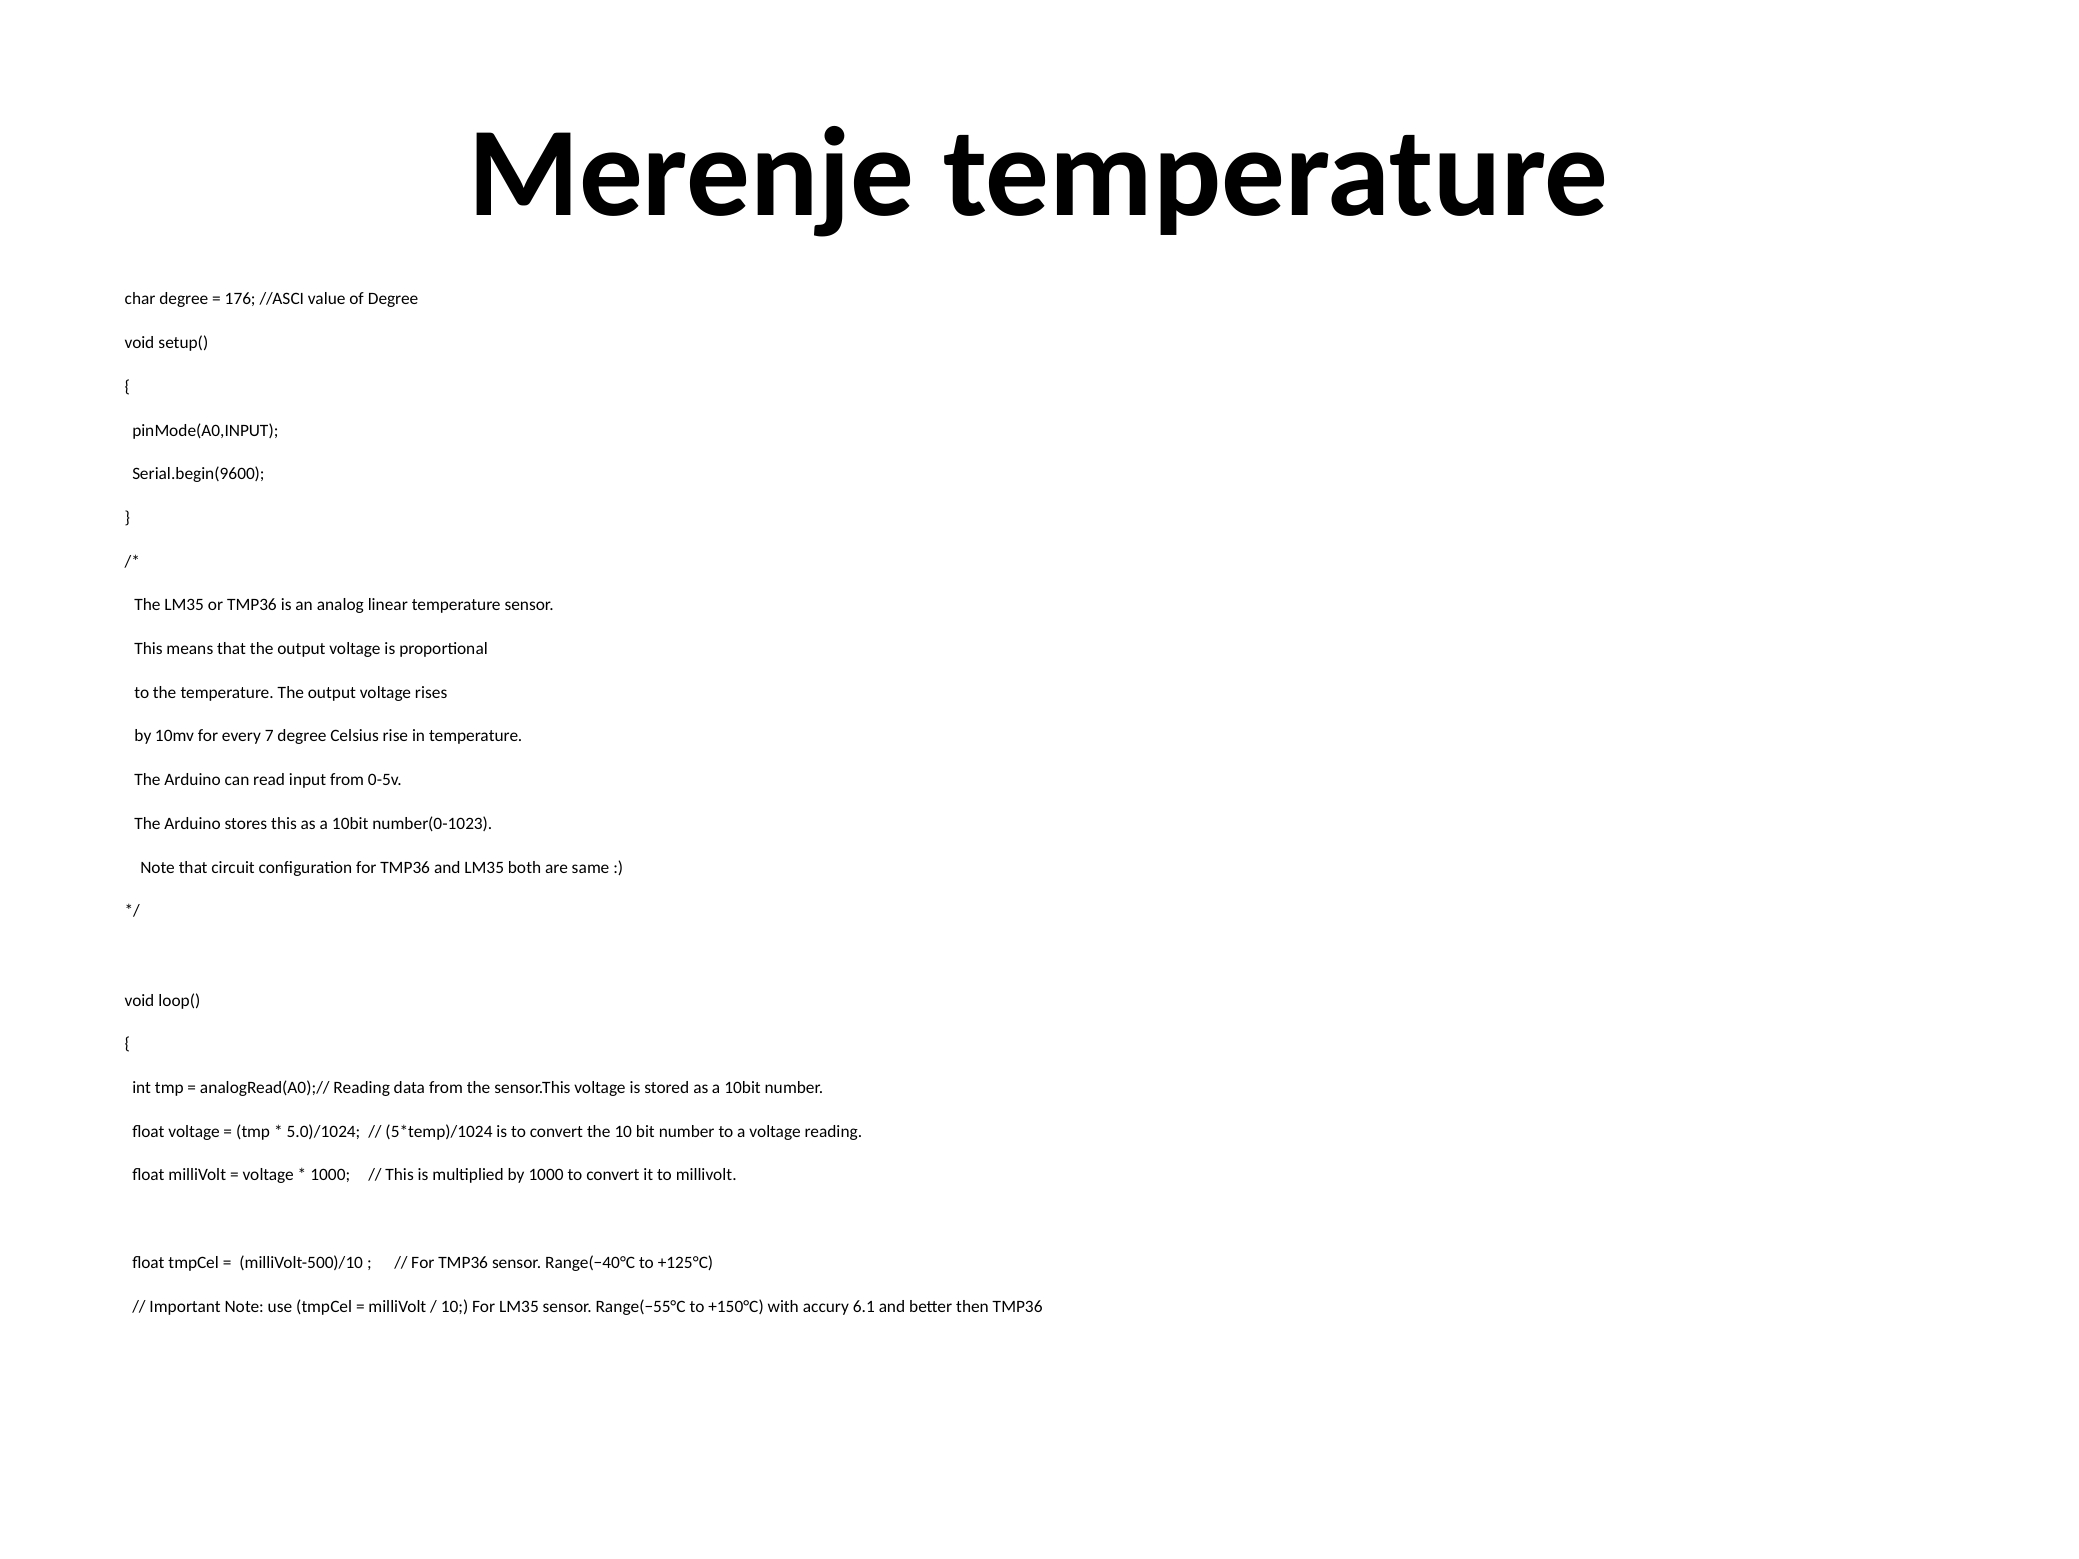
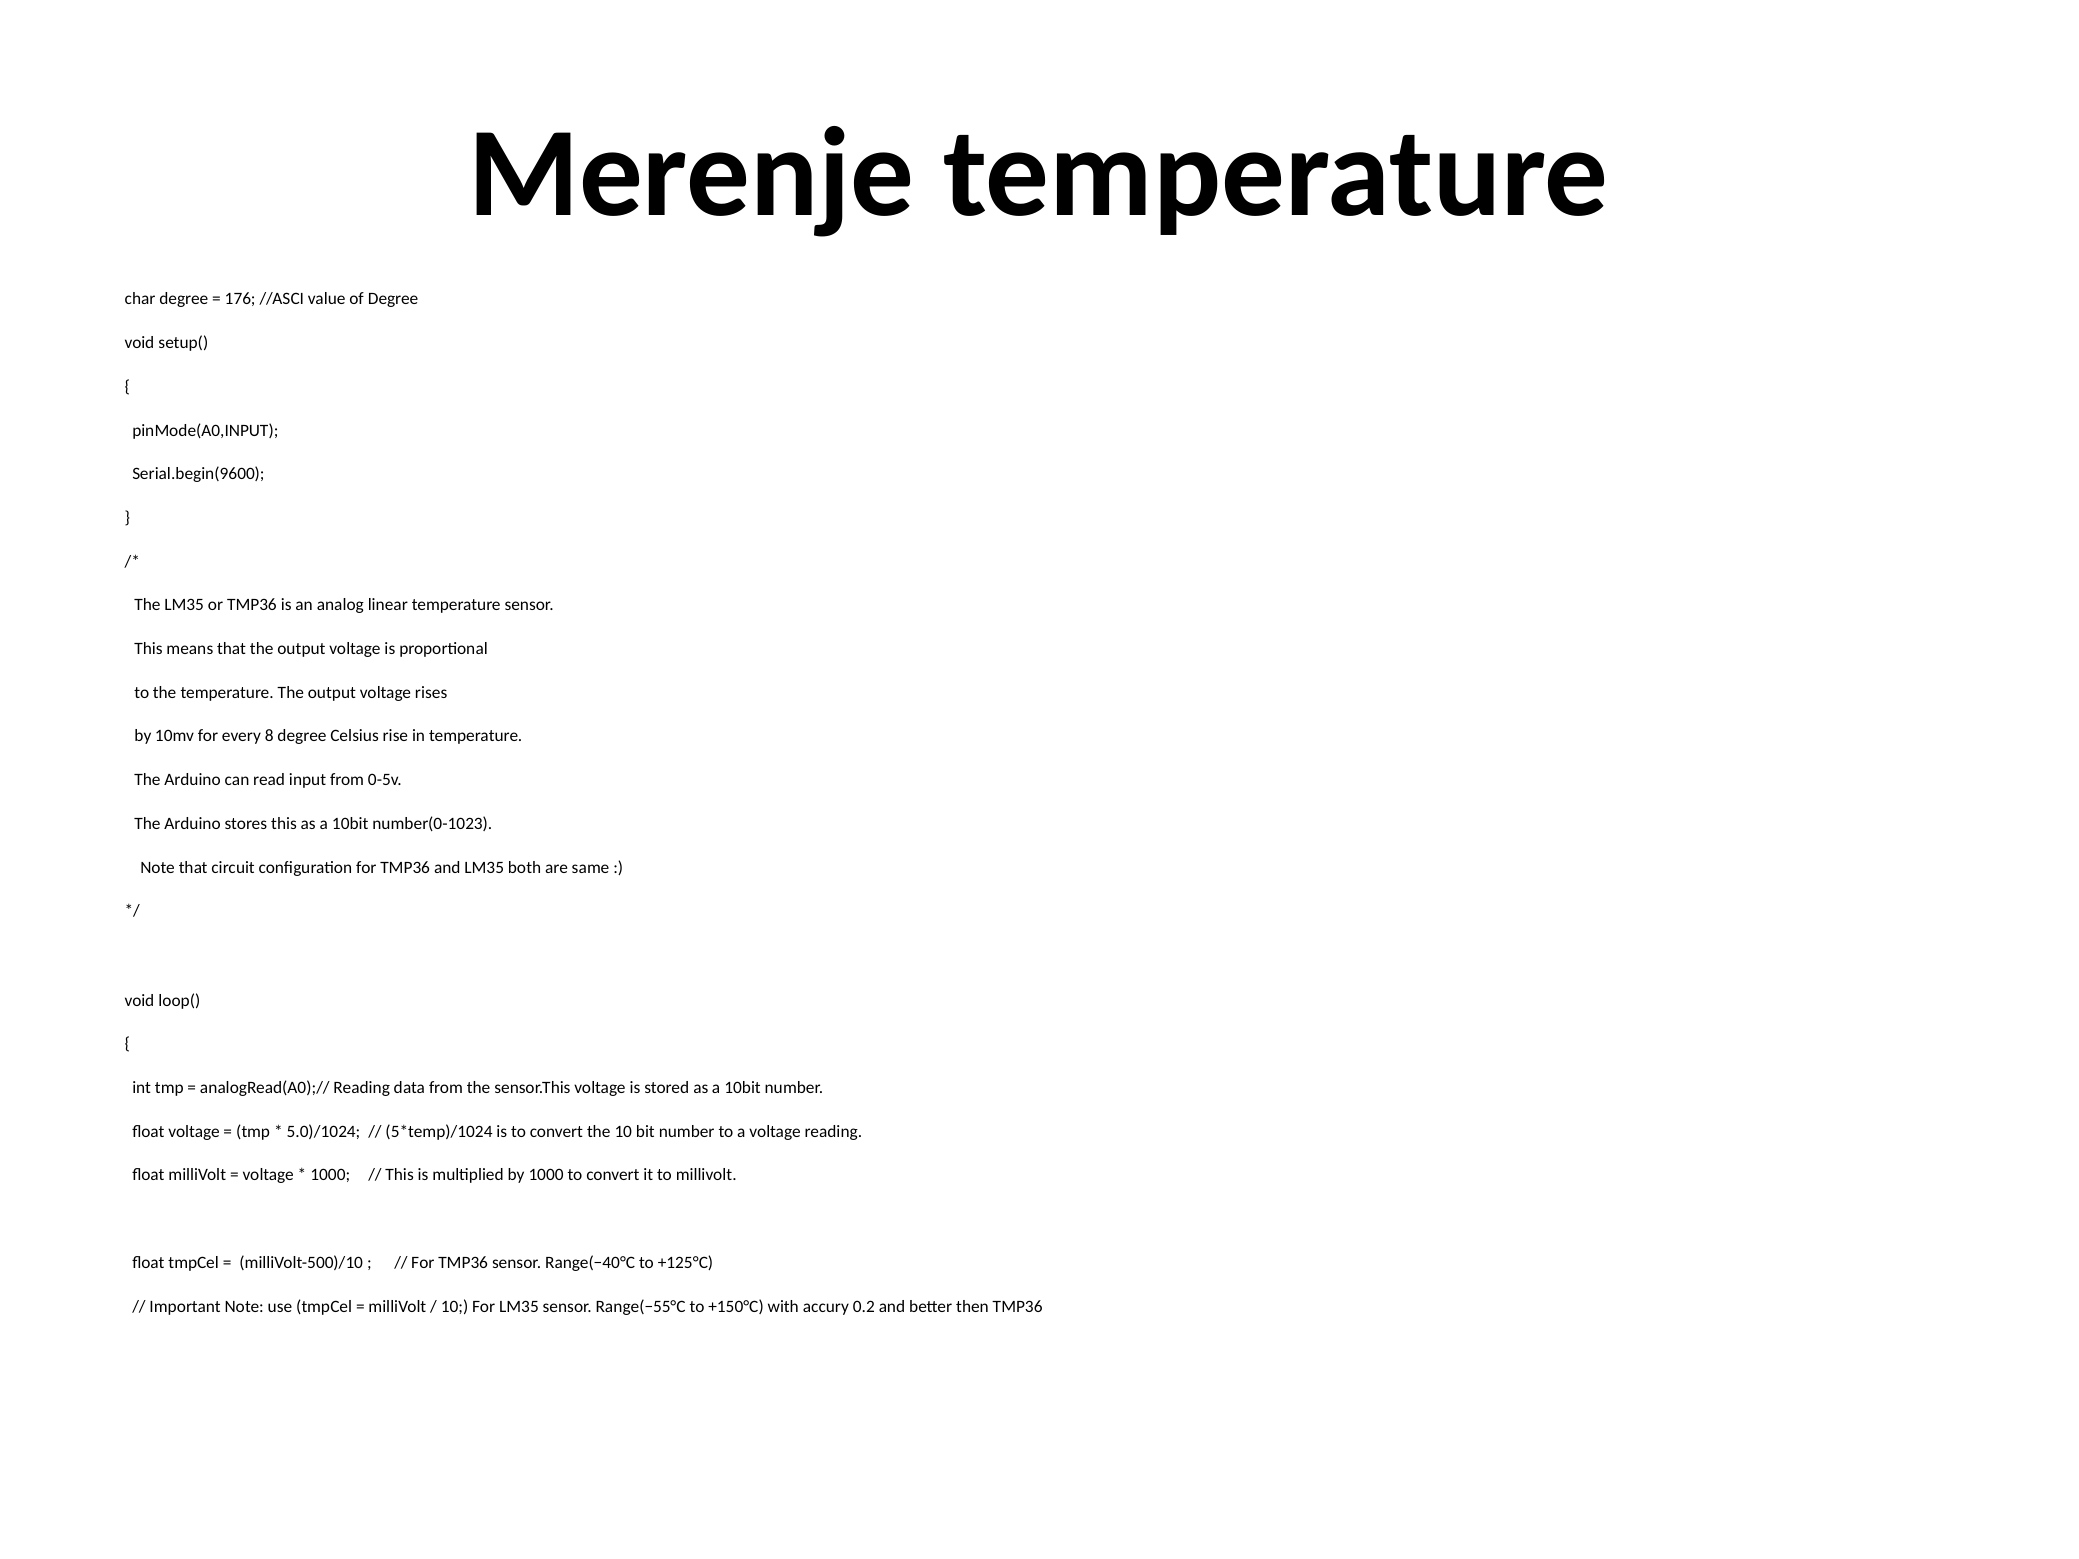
7: 7 -> 8
6.1: 6.1 -> 0.2
